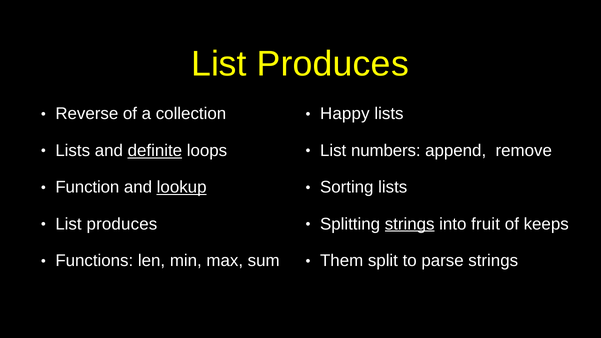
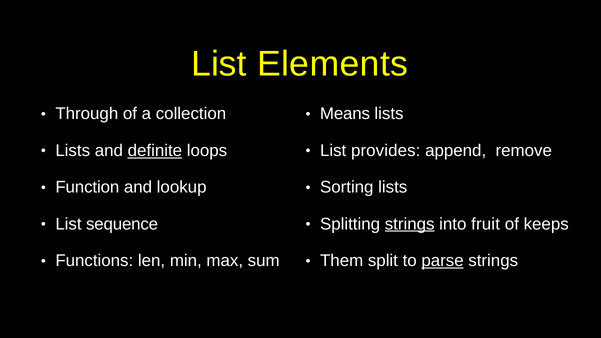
Produces at (333, 64): Produces -> Elements
Reverse: Reverse -> Through
Happy: Happy -> Means
numbers: numbers -> provides
lookup underline: present -> none
produces at (122, 224): produces -> sequence
parse underline: none -> present
